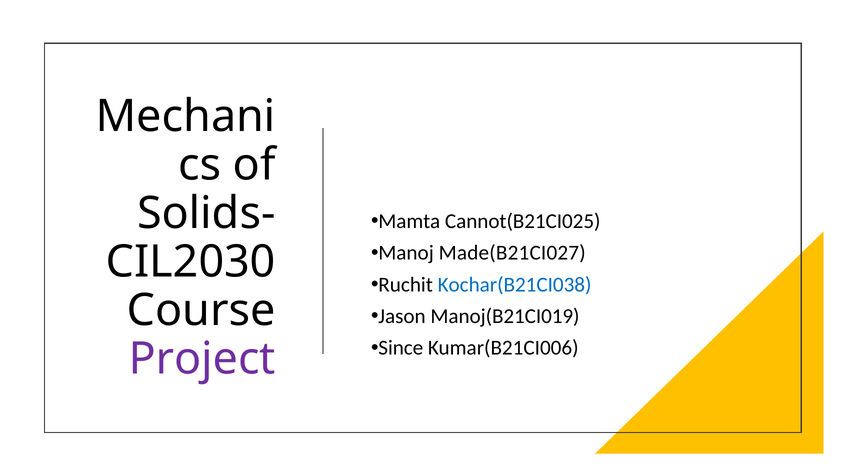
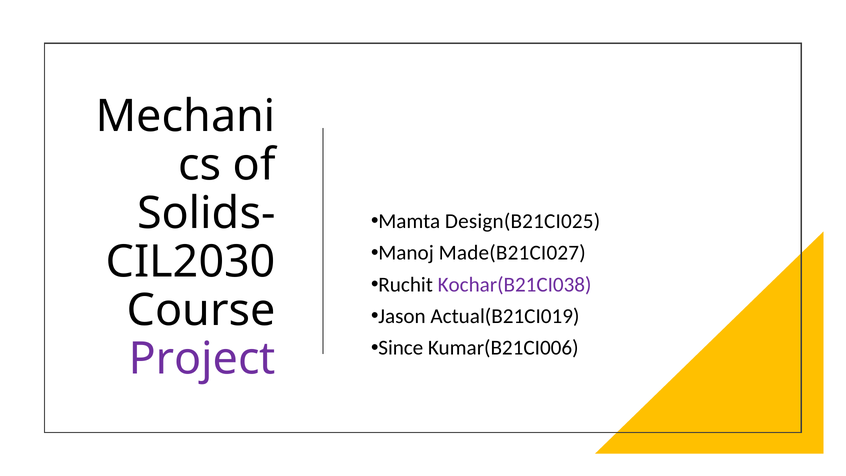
Cannot(B21CI025: Cannot(B21CI025 -> Design(B21CI025
Kochar(B21CI038 colour: blue -> purple
Manoj(B21CI019: Manoj(B21CI019 -> Actual(B21CI019
